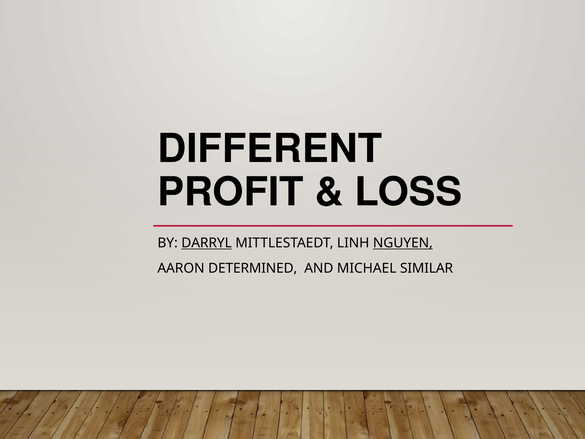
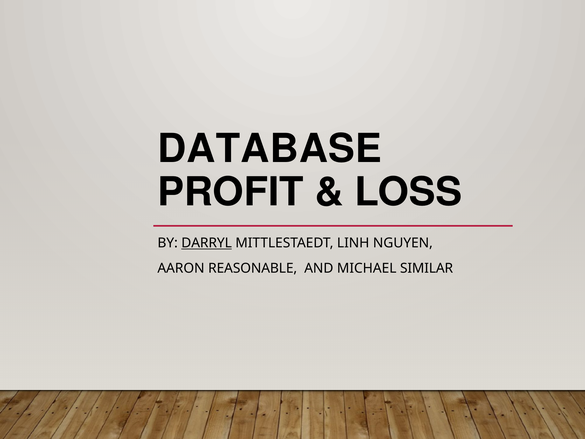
DIFFERENT: DIFFERENT -> DATABASE
NGUYEN underline: present -> none
DETERMINED: DETERMINED -> REASONABLE
